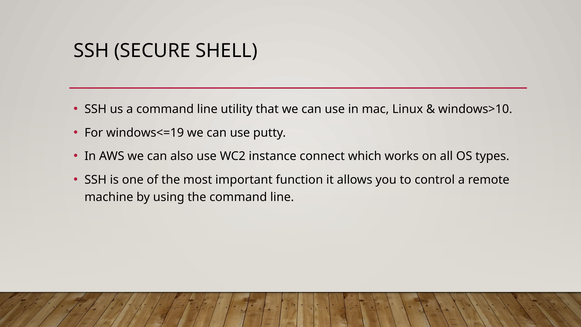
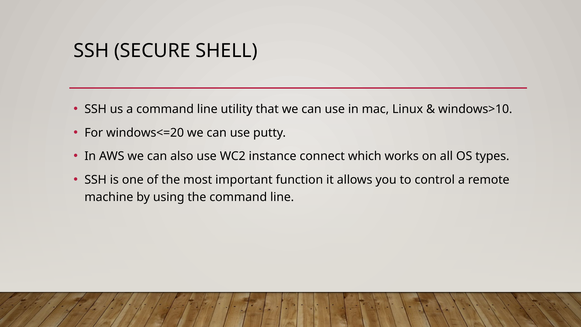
windows<=19: windows<=19 -> windows<=20
